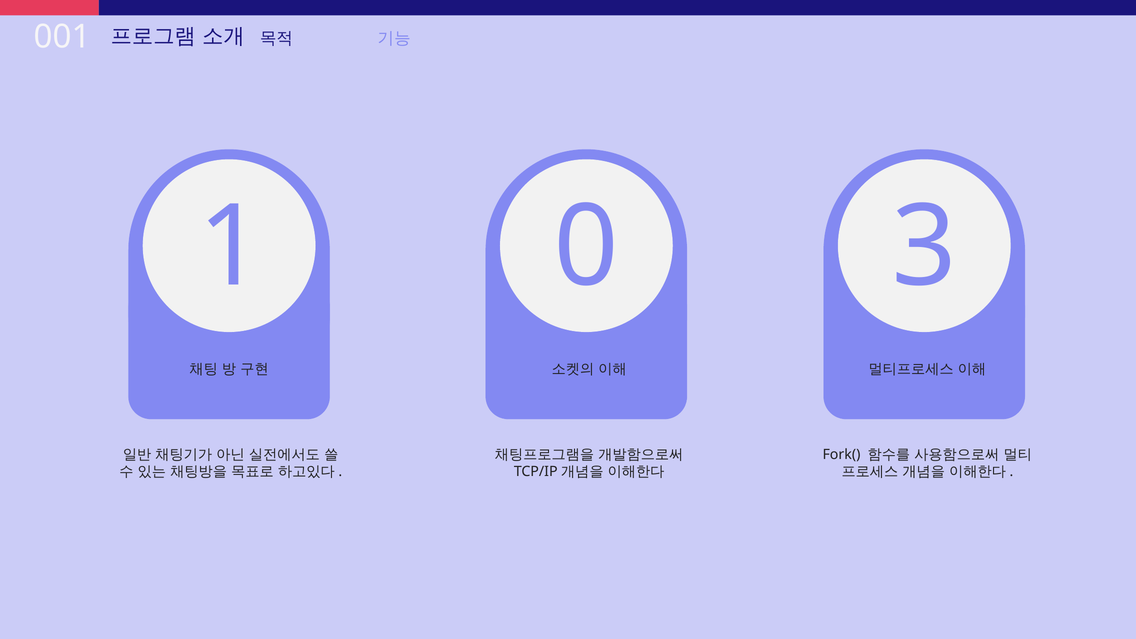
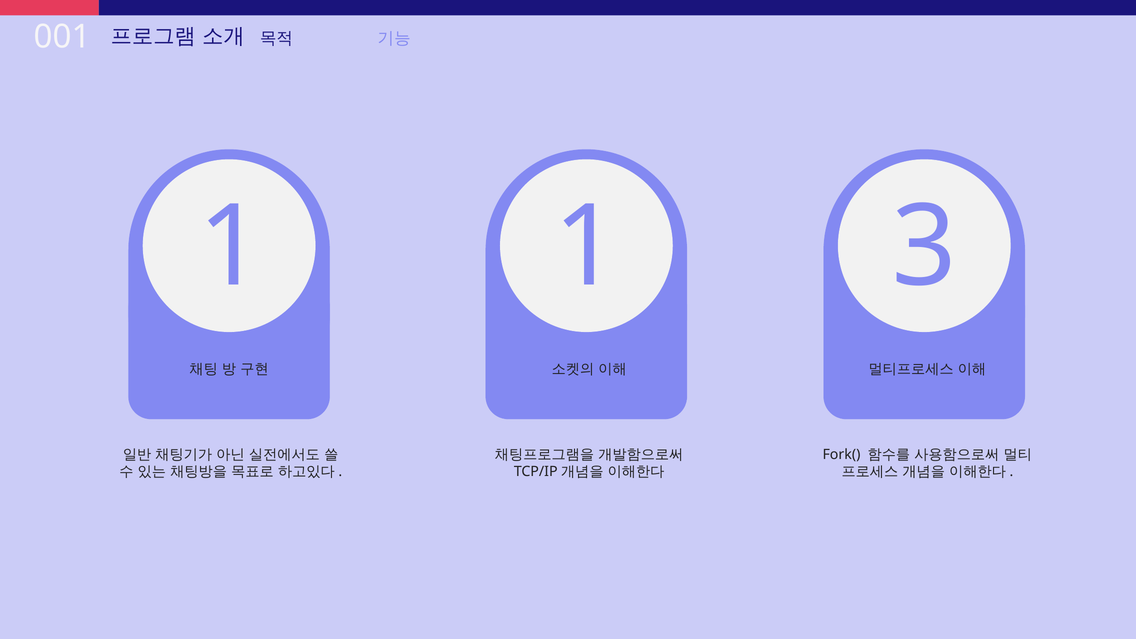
1 0: 0 -> 1
